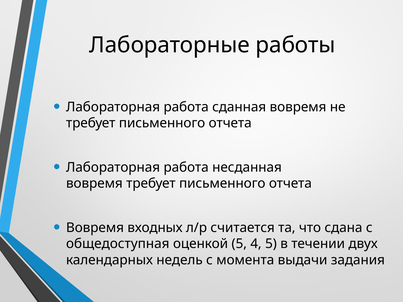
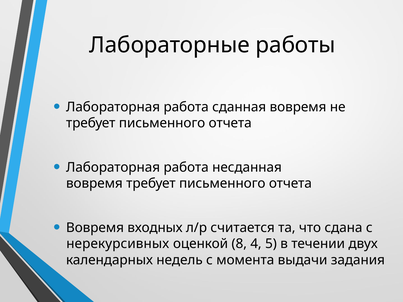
общедоступная: общедоступная -> нерекурсивных
оценкой 5: 5 -> 8
